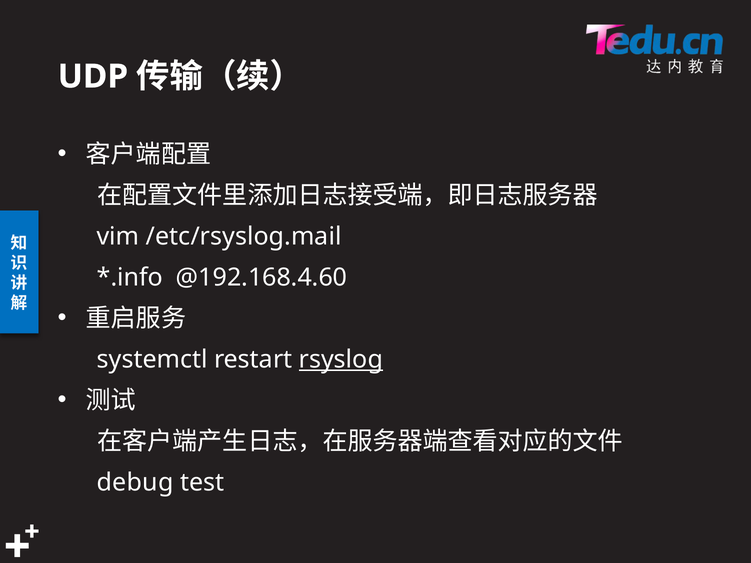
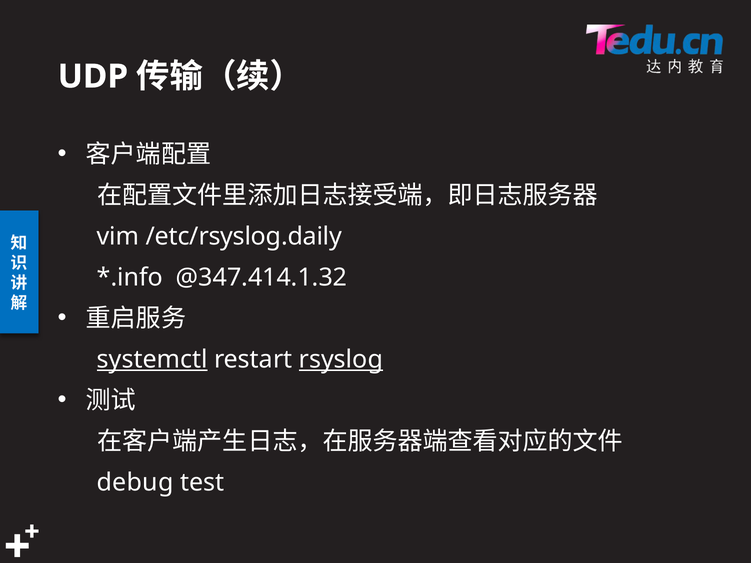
/etc/rsyslog.mail: /etc/rsyslog.mail -> /etc/rsyslog.daily
@192.168.4.60: @192.168.4.60 -> @347.414.1.32
systemctl underline: none -> present
